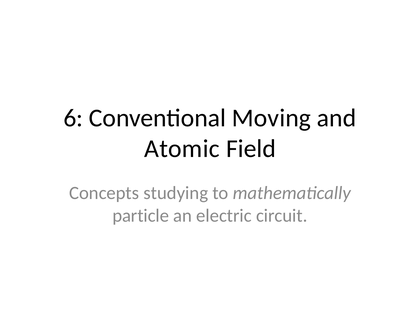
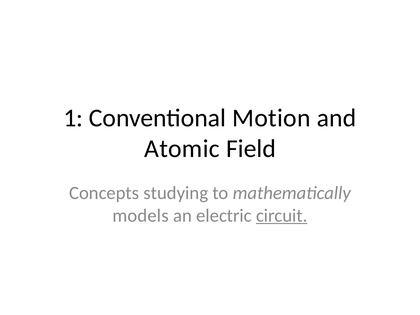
6: 6 -> 1
Moving: Moving -> Motion
particle: particle -> models
circuit underline: none -> present
